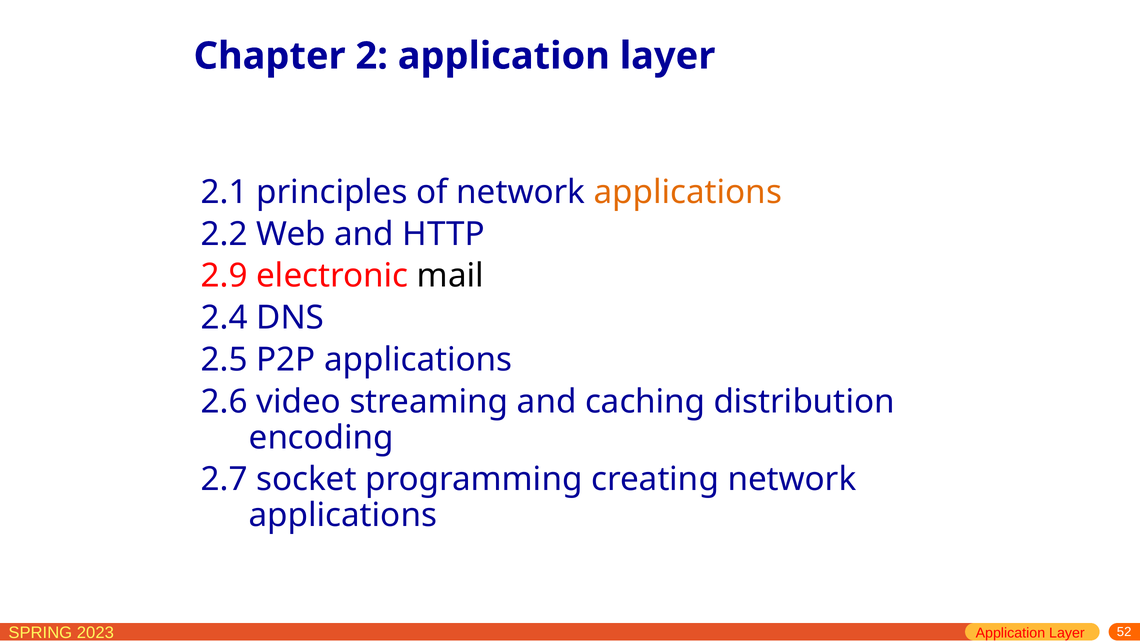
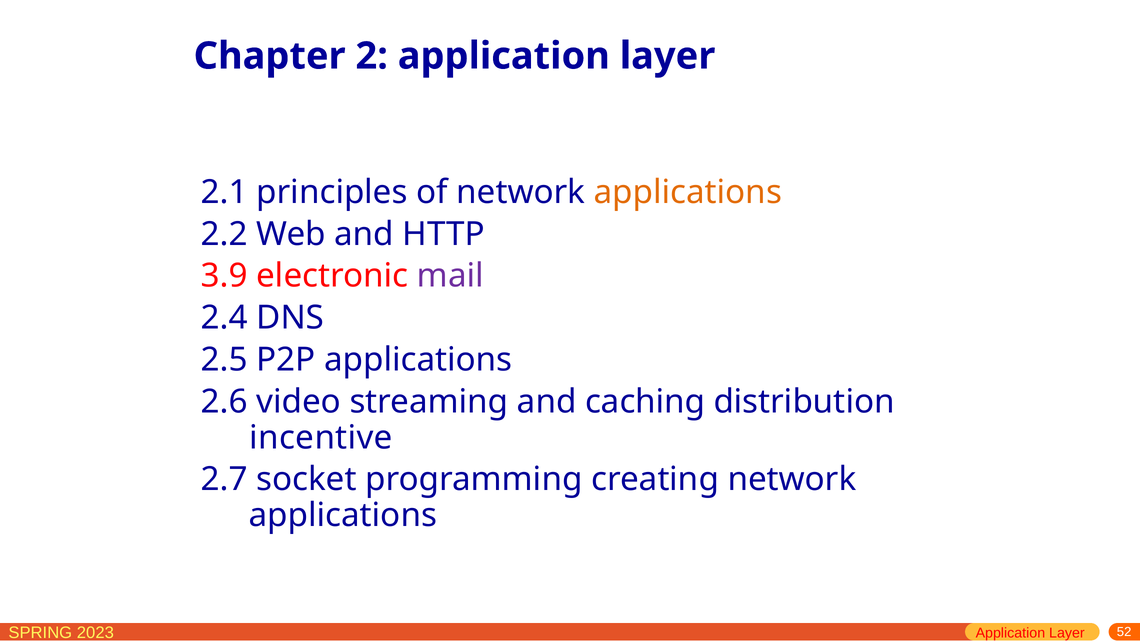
2.9: 2.9 -> 3.9
mail colour: black -> purple
encoding: encoding -> incentive
